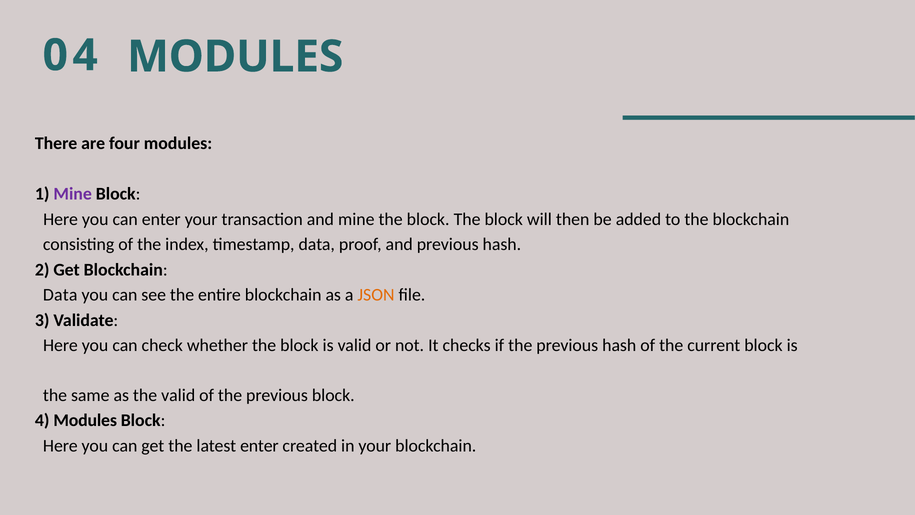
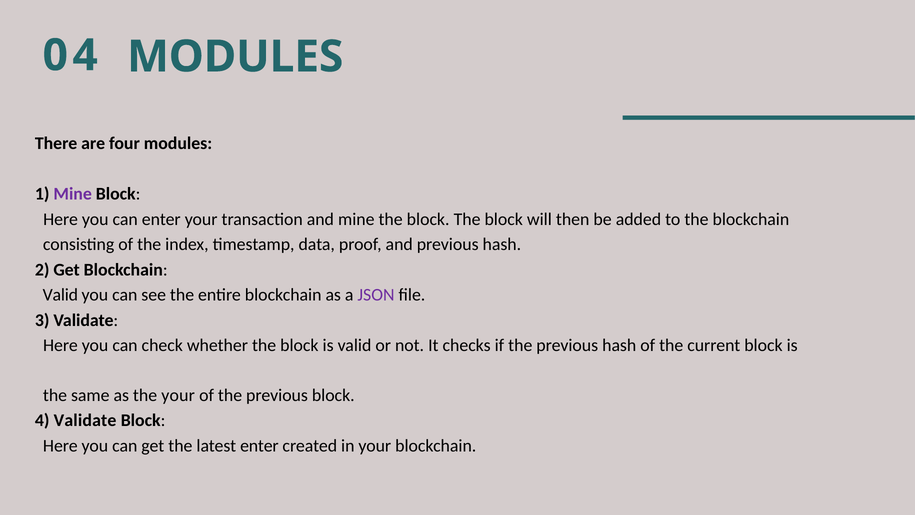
Data at (60, 295): Data -> Valid
JSON colour: orange -> purple
the valid: valid -> your
4 Modules: Modules -> Validate
